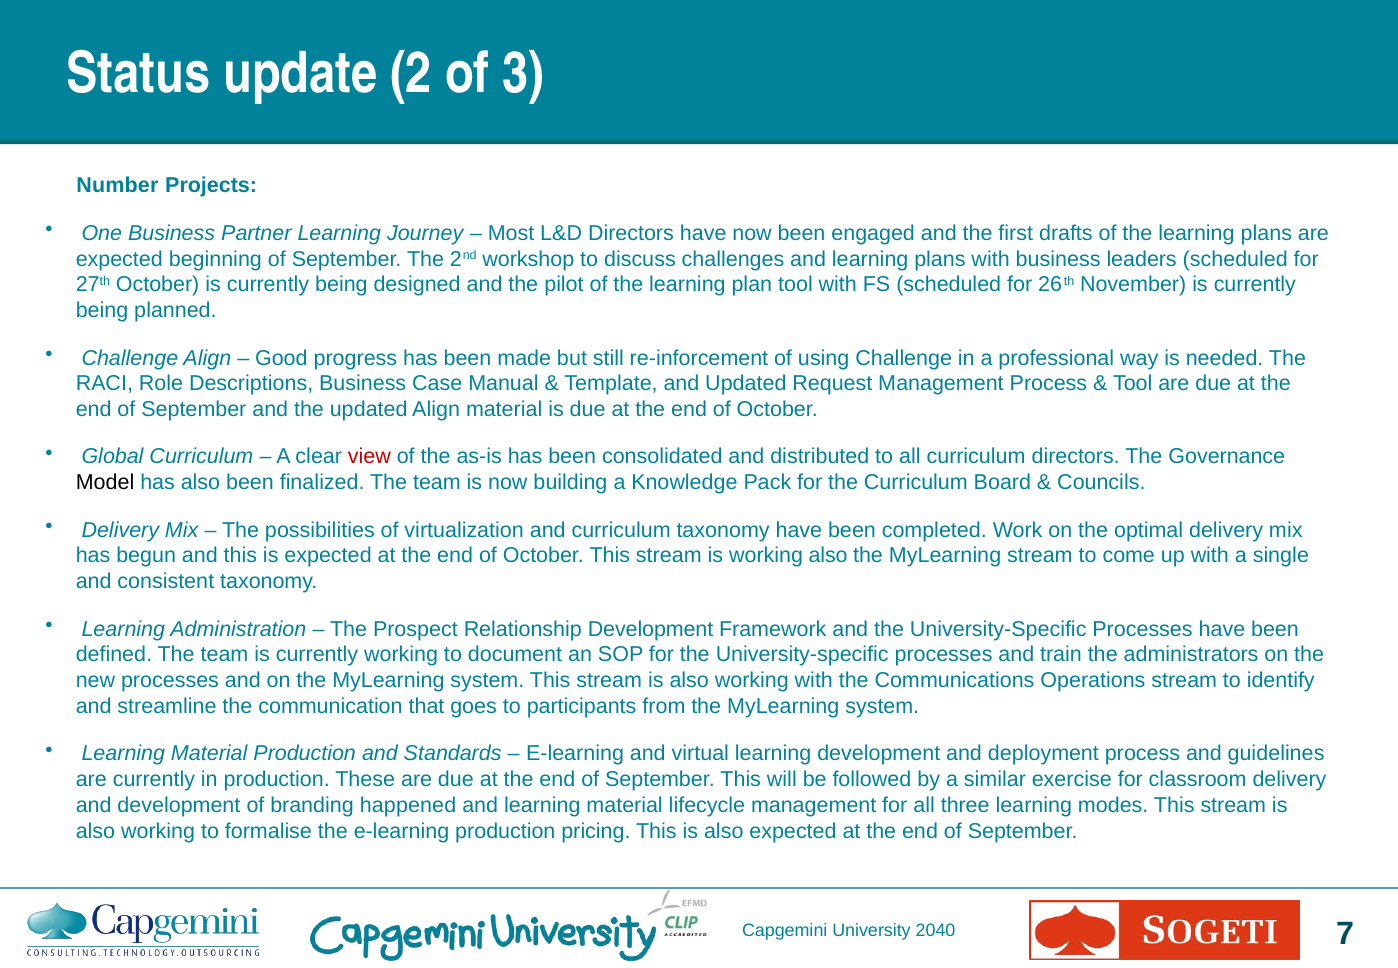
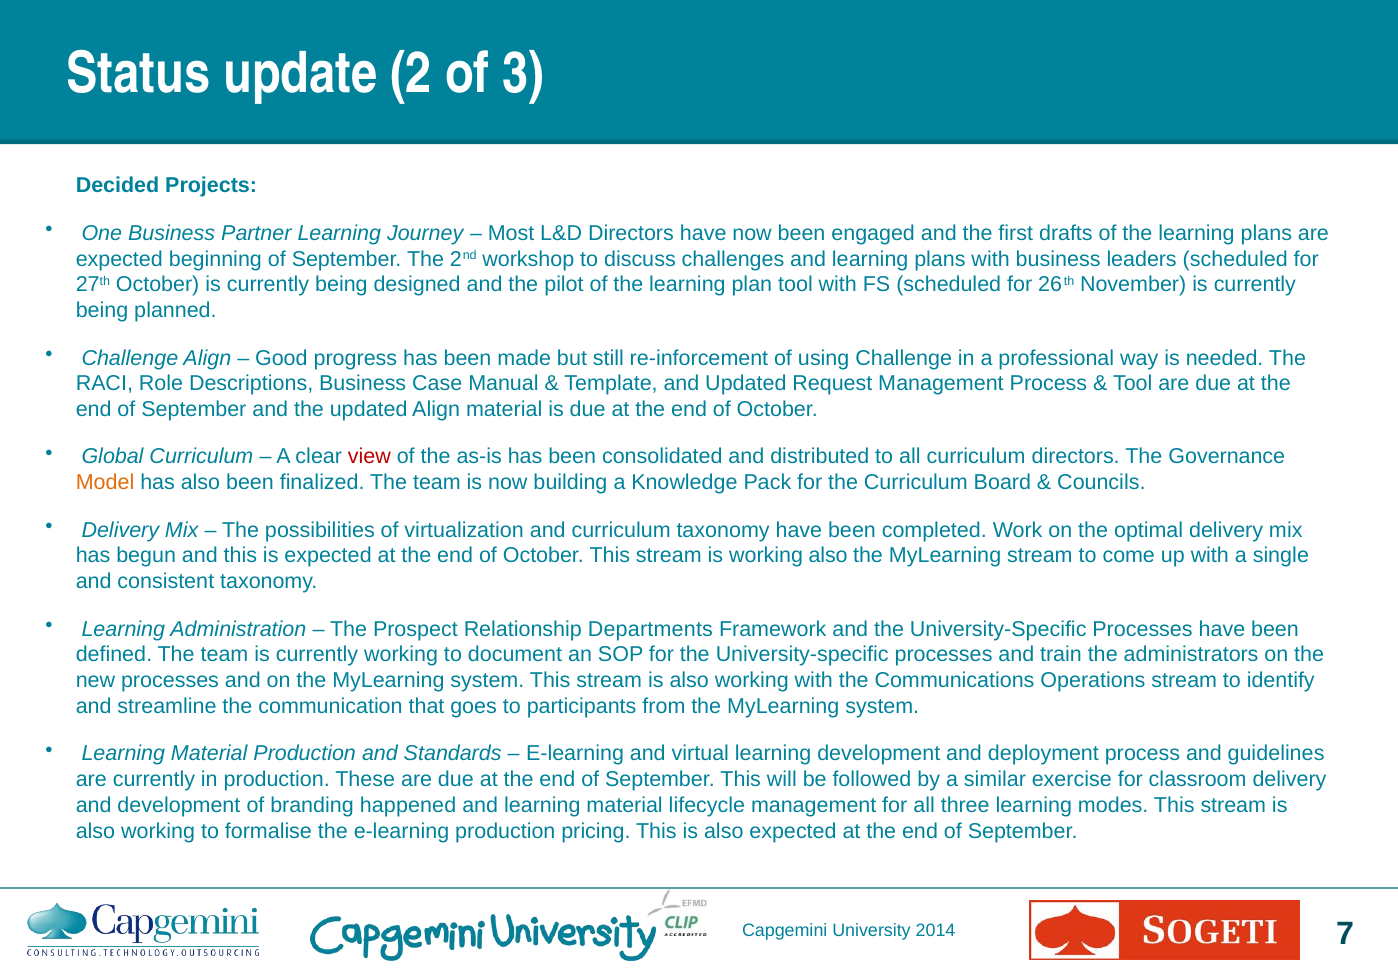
Number: Number -> Decided
Model colour: black -> orange
Relationship Development: Development -> Departments
2040: 2040 -> 2014
